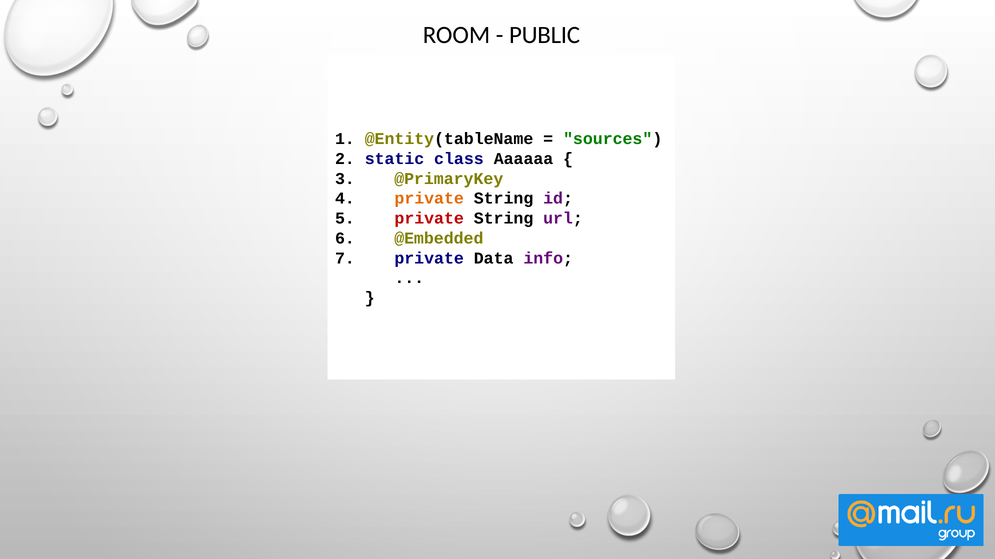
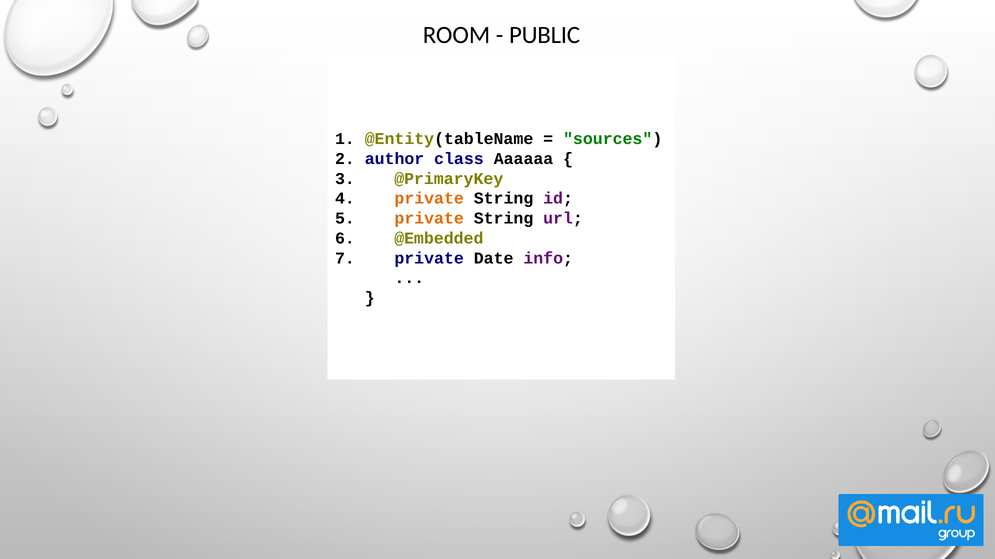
static: static -> author
private at (429, 219) colour: red -> orange
Data: Data -> Date
